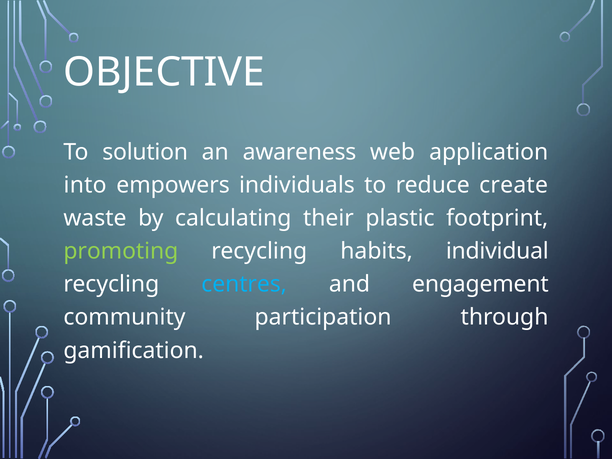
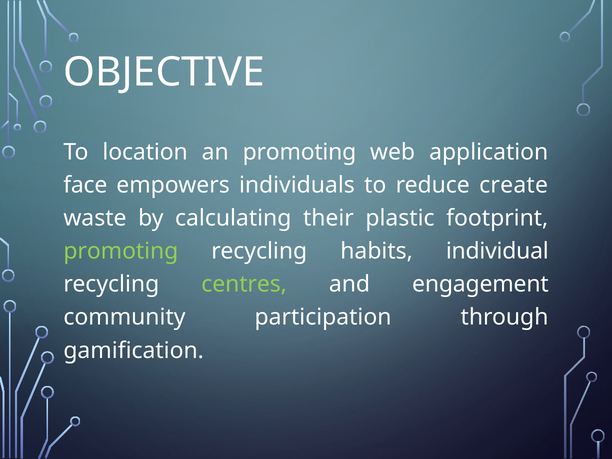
solution: solution -> location
an awareness: awareness -> promoting
into: into -> face
centres colour: light blue -> light green
